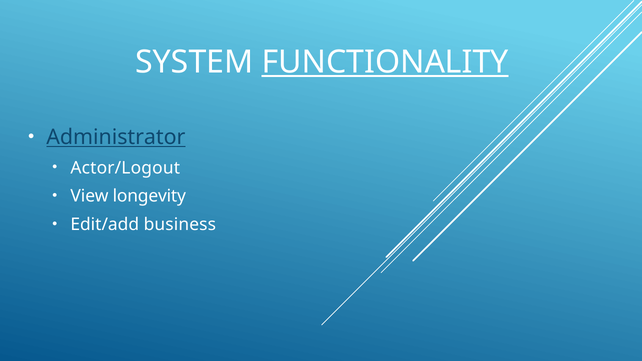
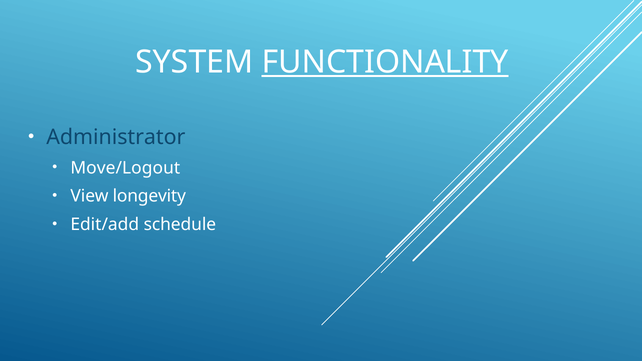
Administrator underline: present -> none
Actor/Logout: Actor/Logout -> Move/Logout
business: business -> schedule
